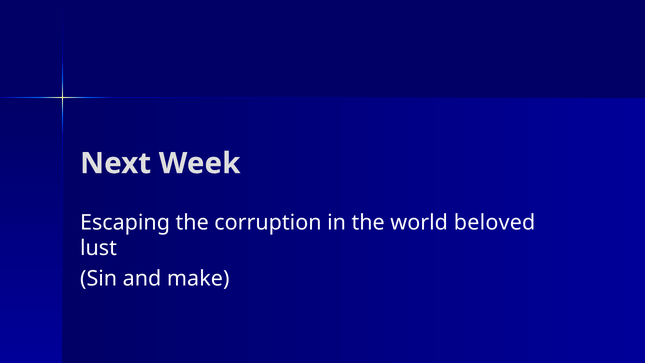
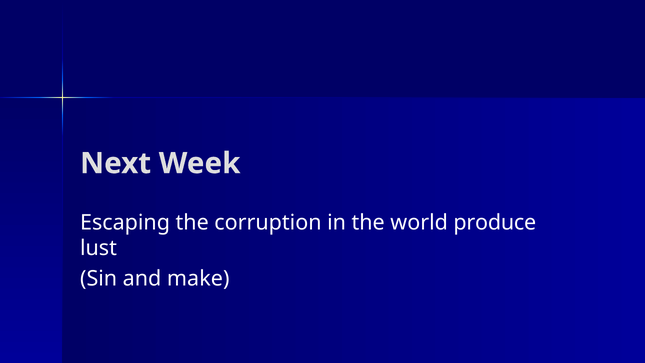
beloved: beloved -> produce
